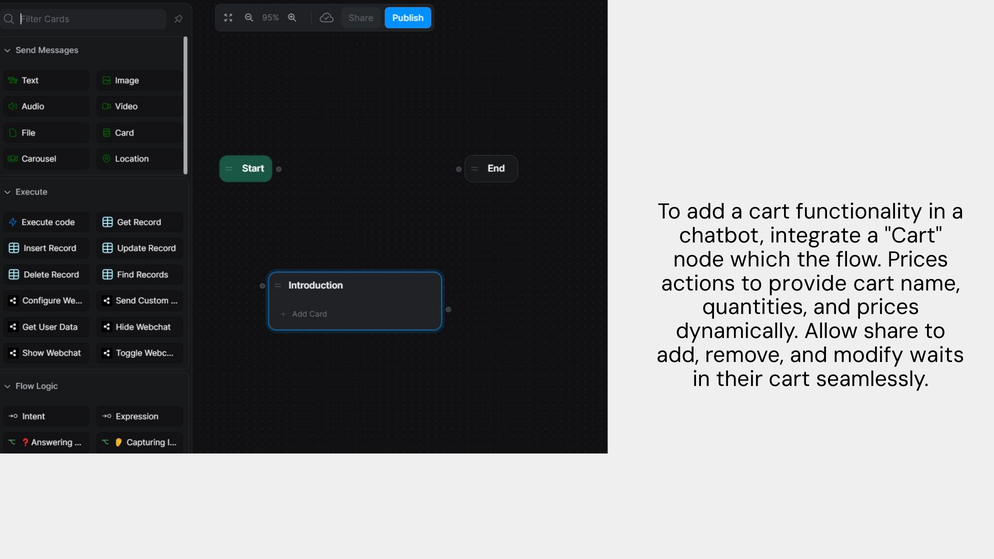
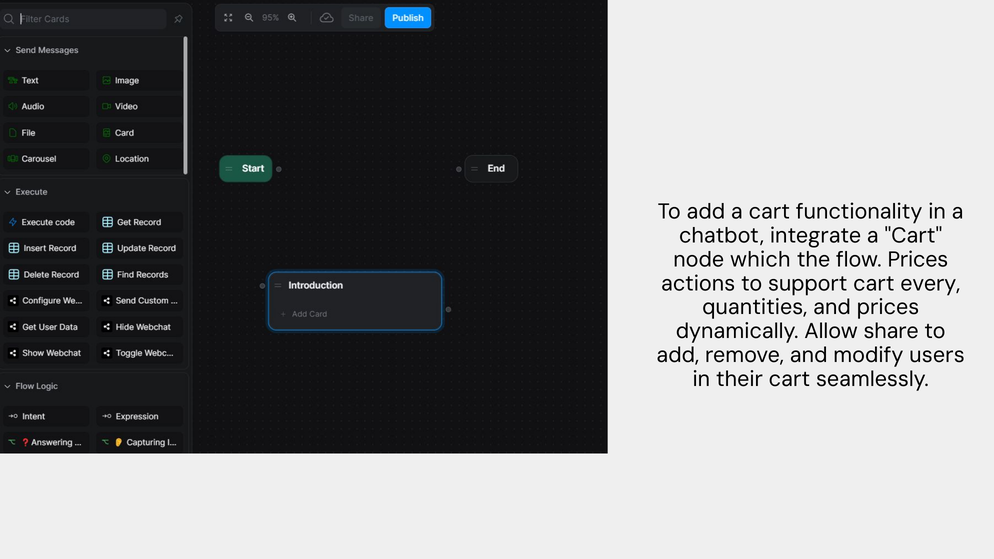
provide: provide -> support
name: name -> every
waits: waits -> users
